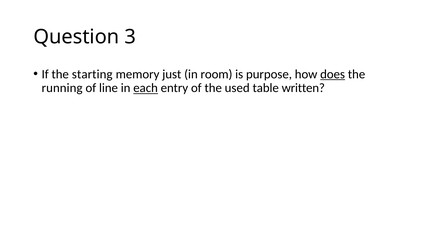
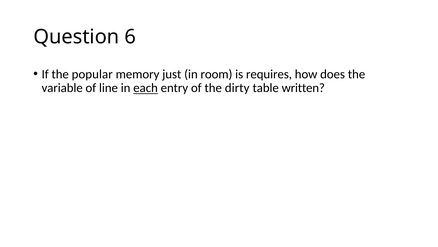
3: 3 -> 6
starting: starting -> popular
purpose: purpose -> requires
does underline: present -> none
running: running -> variable
used: used -> dirty
